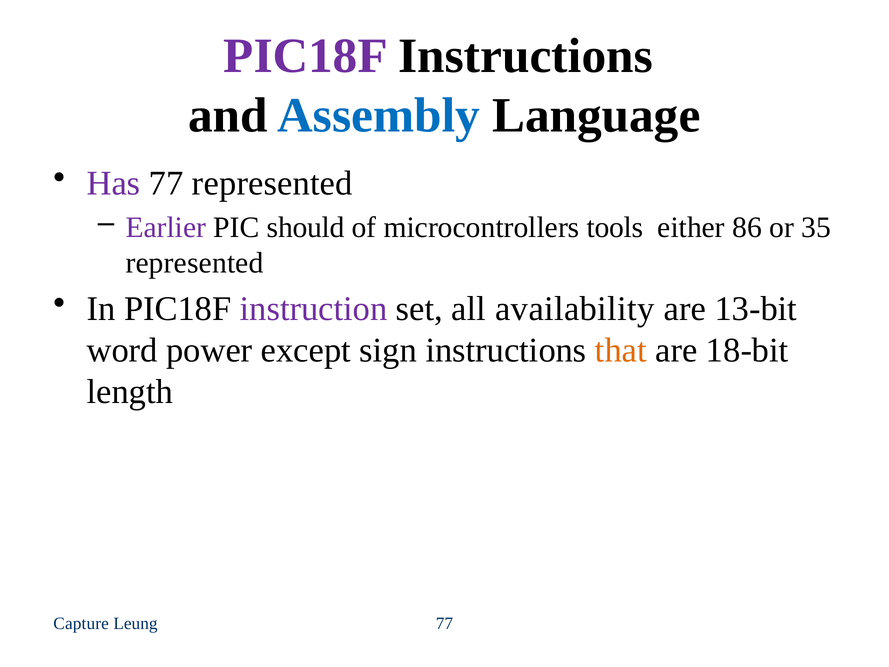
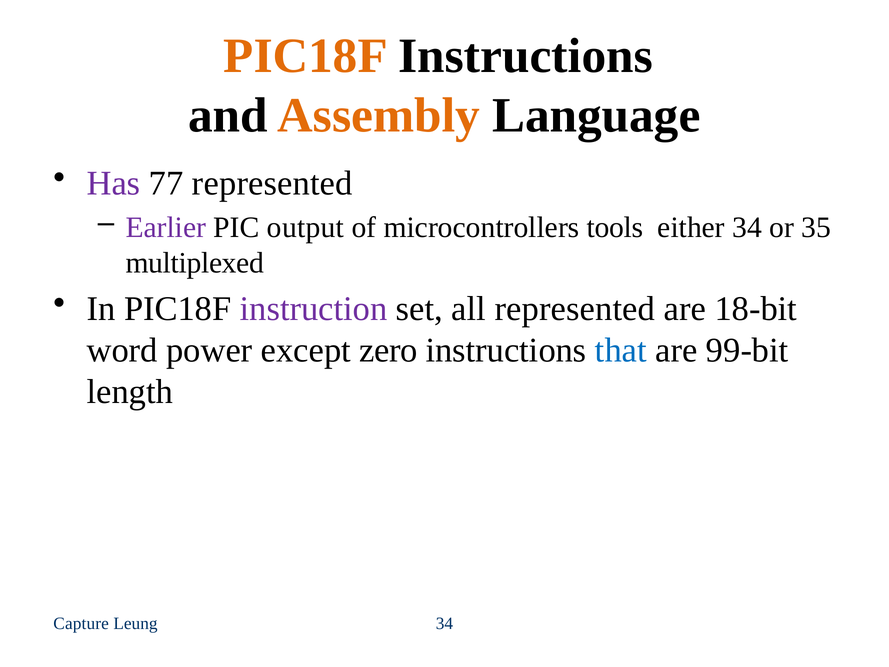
PIC18F at (306, 56) colour: purple -> orange
Assembly colour: blue -> orange
should: should -> output
either 86: 86 -> 34
represented at (195, 263): represented -> multiplexed
all availability: availability -> represented
13-bit: 13-bit -> 18-bit
sign: sign -> zero
that colour: orange -> blue
18-bit: 18-bit -> 99-bit
Leung 77: 77 -> 34
